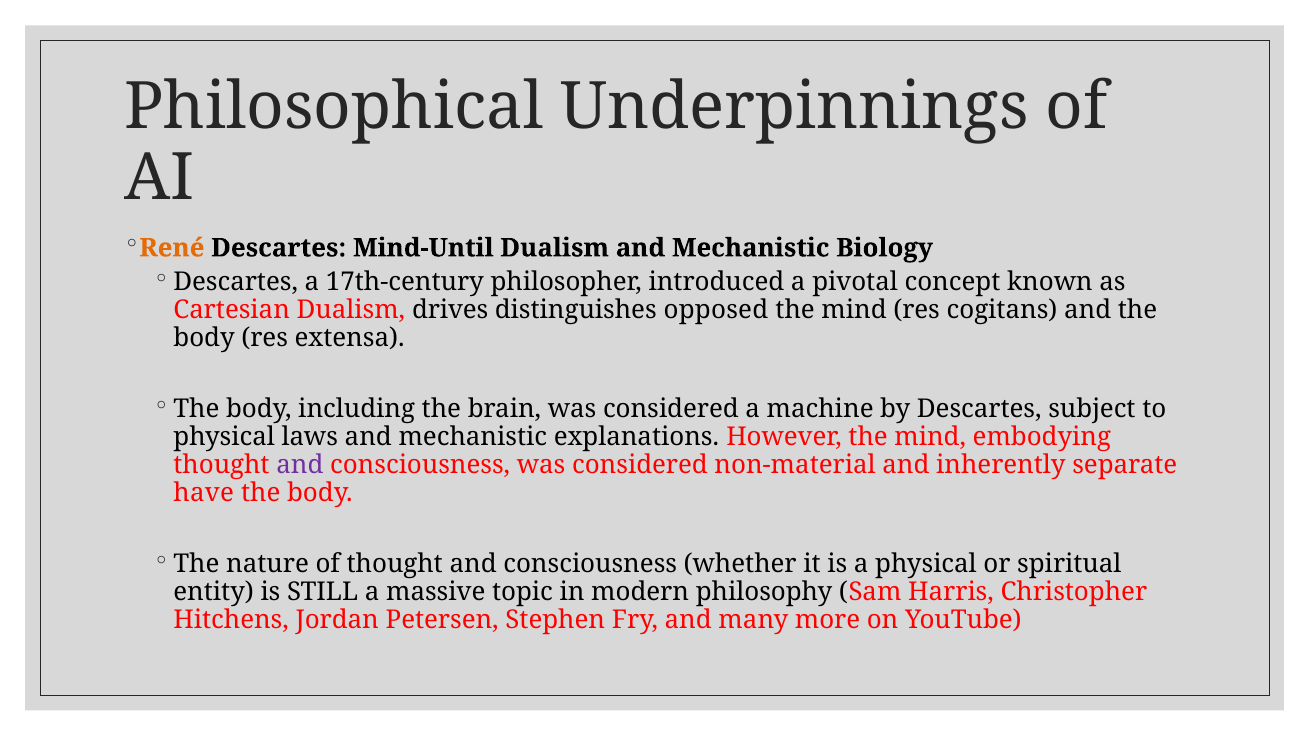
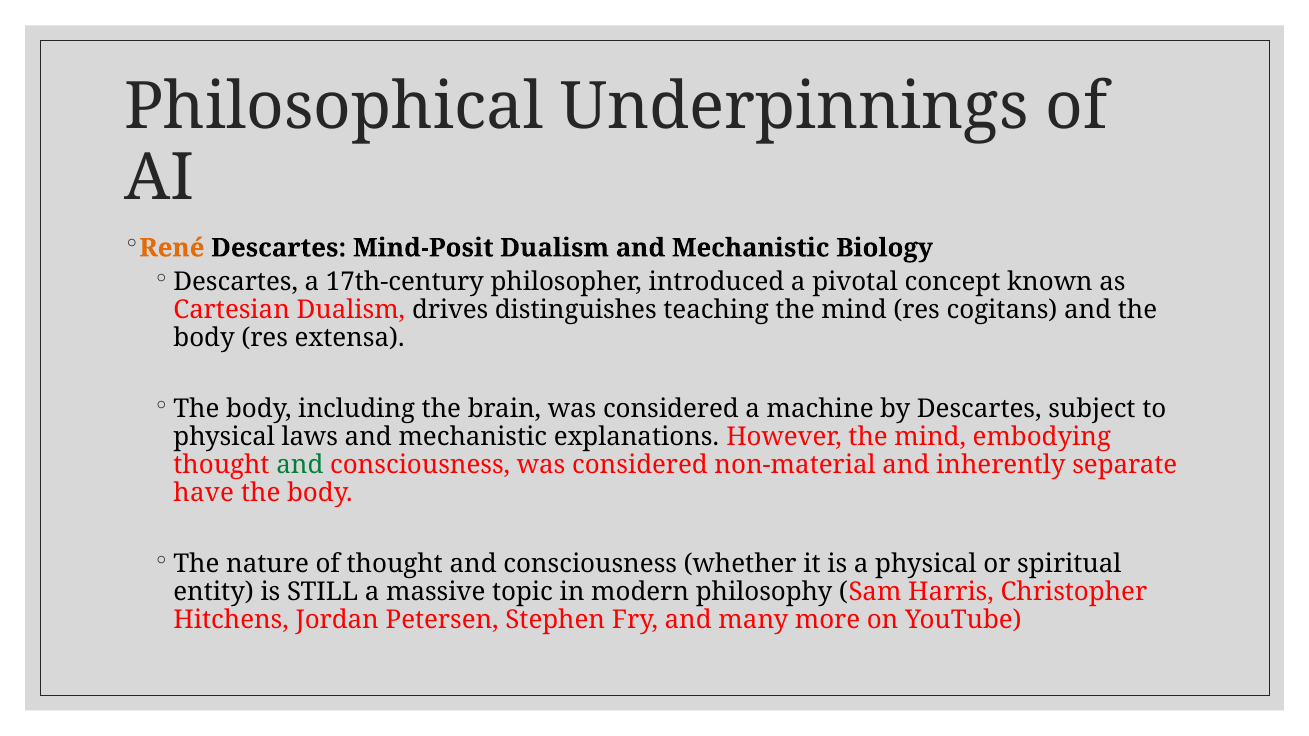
Mind-Until: Mind-Until -> Mind-Posit
opposed: opposed -> teaching
and at (300, 465) colour: purple -> green
